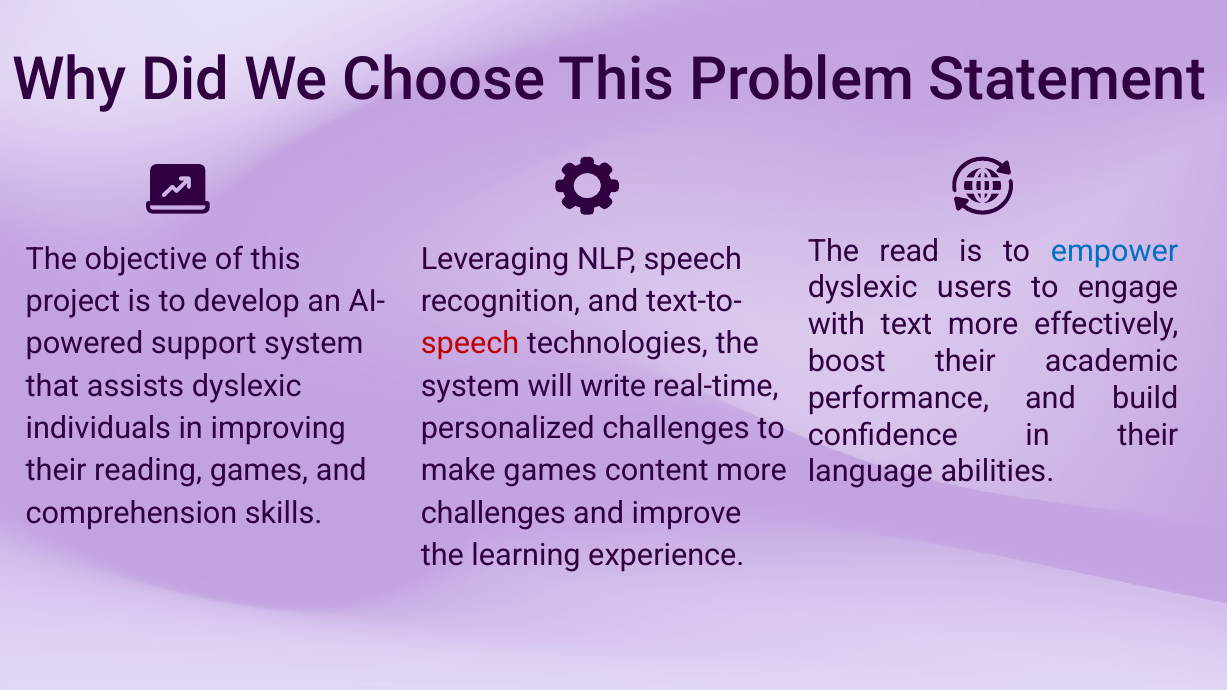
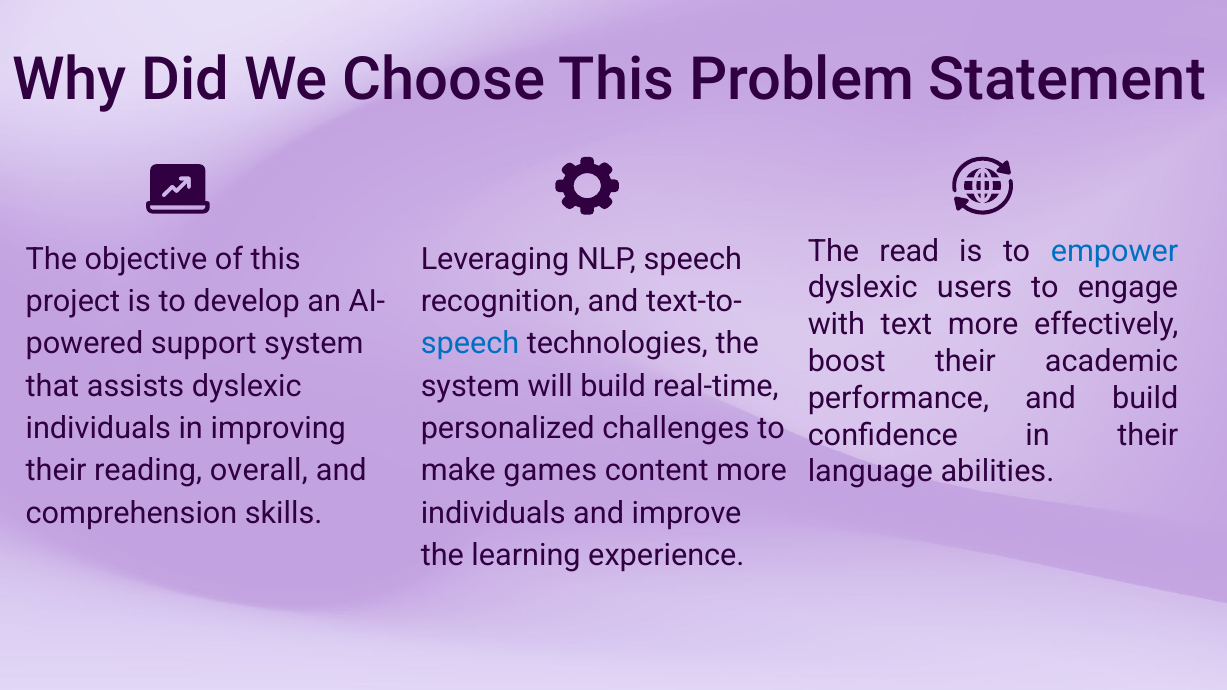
speech at (470, 344) colour: red -> blue
will write: write -> build
reading games: games -> overall
challenges at (493, 513): challenges -> individuals
